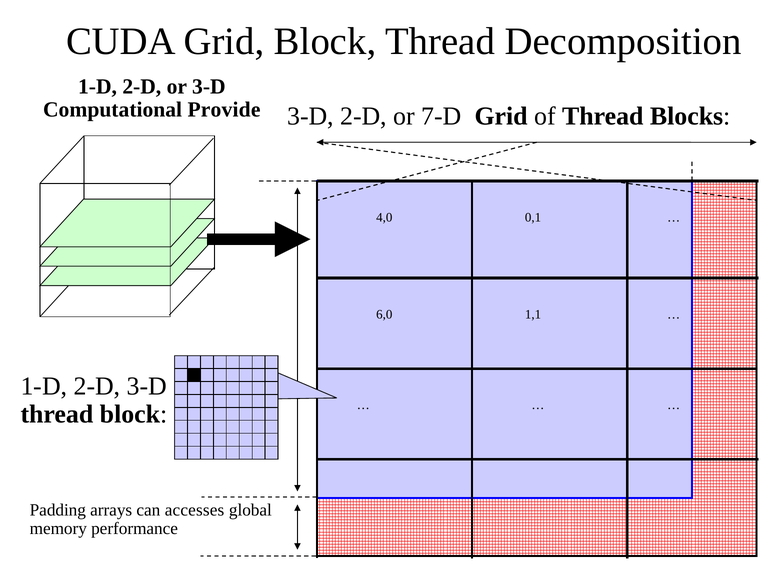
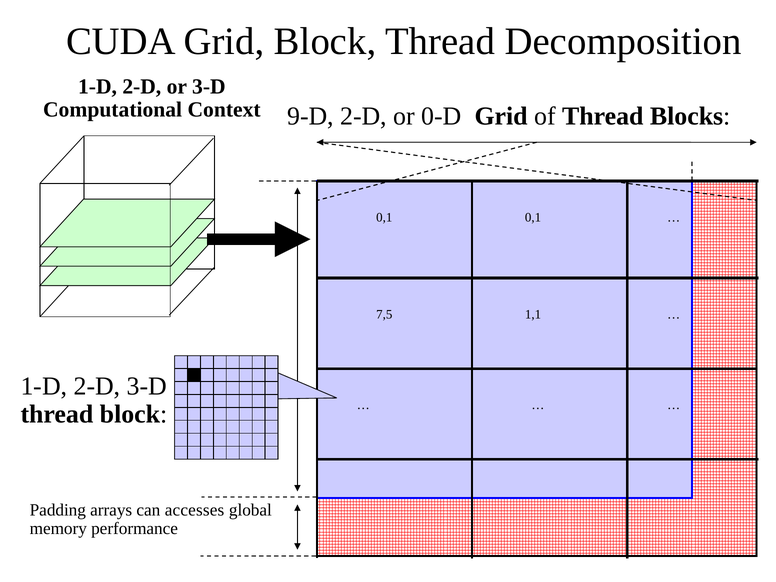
Provide: Provide -> Context
3-D at (310, 116): 3-D -> 9-D
7-D: 7-D -> 0-D
4,0 at (384, 218): 4,0 -> 0,1
6,0: 6,0 -> 7,5
